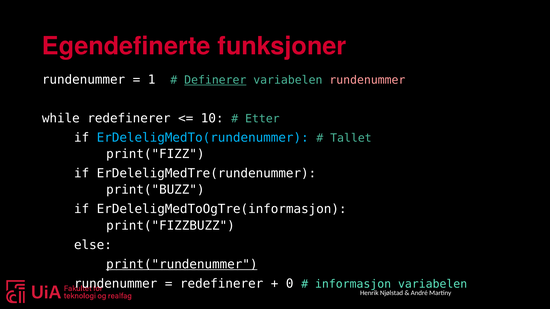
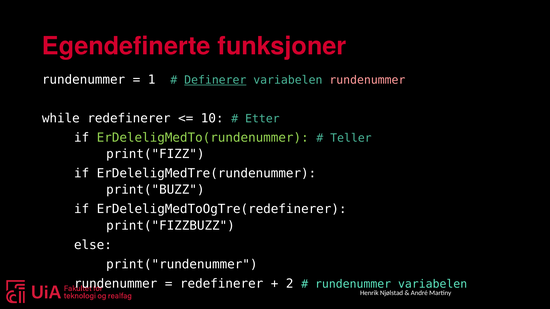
ErDeleligMedTo(rundenummer colour: light blue -> light green
Tallet: Tallet -> Teller
ErDeleligMedToOgTre(informasjon: ErDeleligMedToOgTre(informasjon -> ErDeleligMedToOgTre(redefinerer
print("rundenummer underline: present -> none
0: 0 -> 2
informasjon at (353, 284): informasjon -> rundenummer
